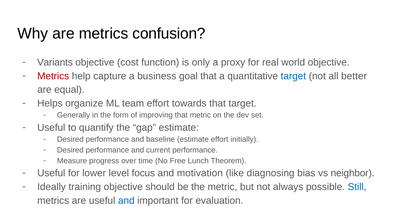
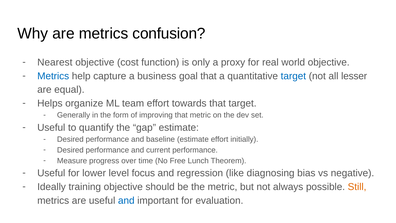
Variants: Variants -> Nearest
Metrics at (53, 76) colour: red -> blue
better: better -> lesser
motivation: motivation -> regression
neighbor: neighbor -> negative
Still colour: blue -> orange
